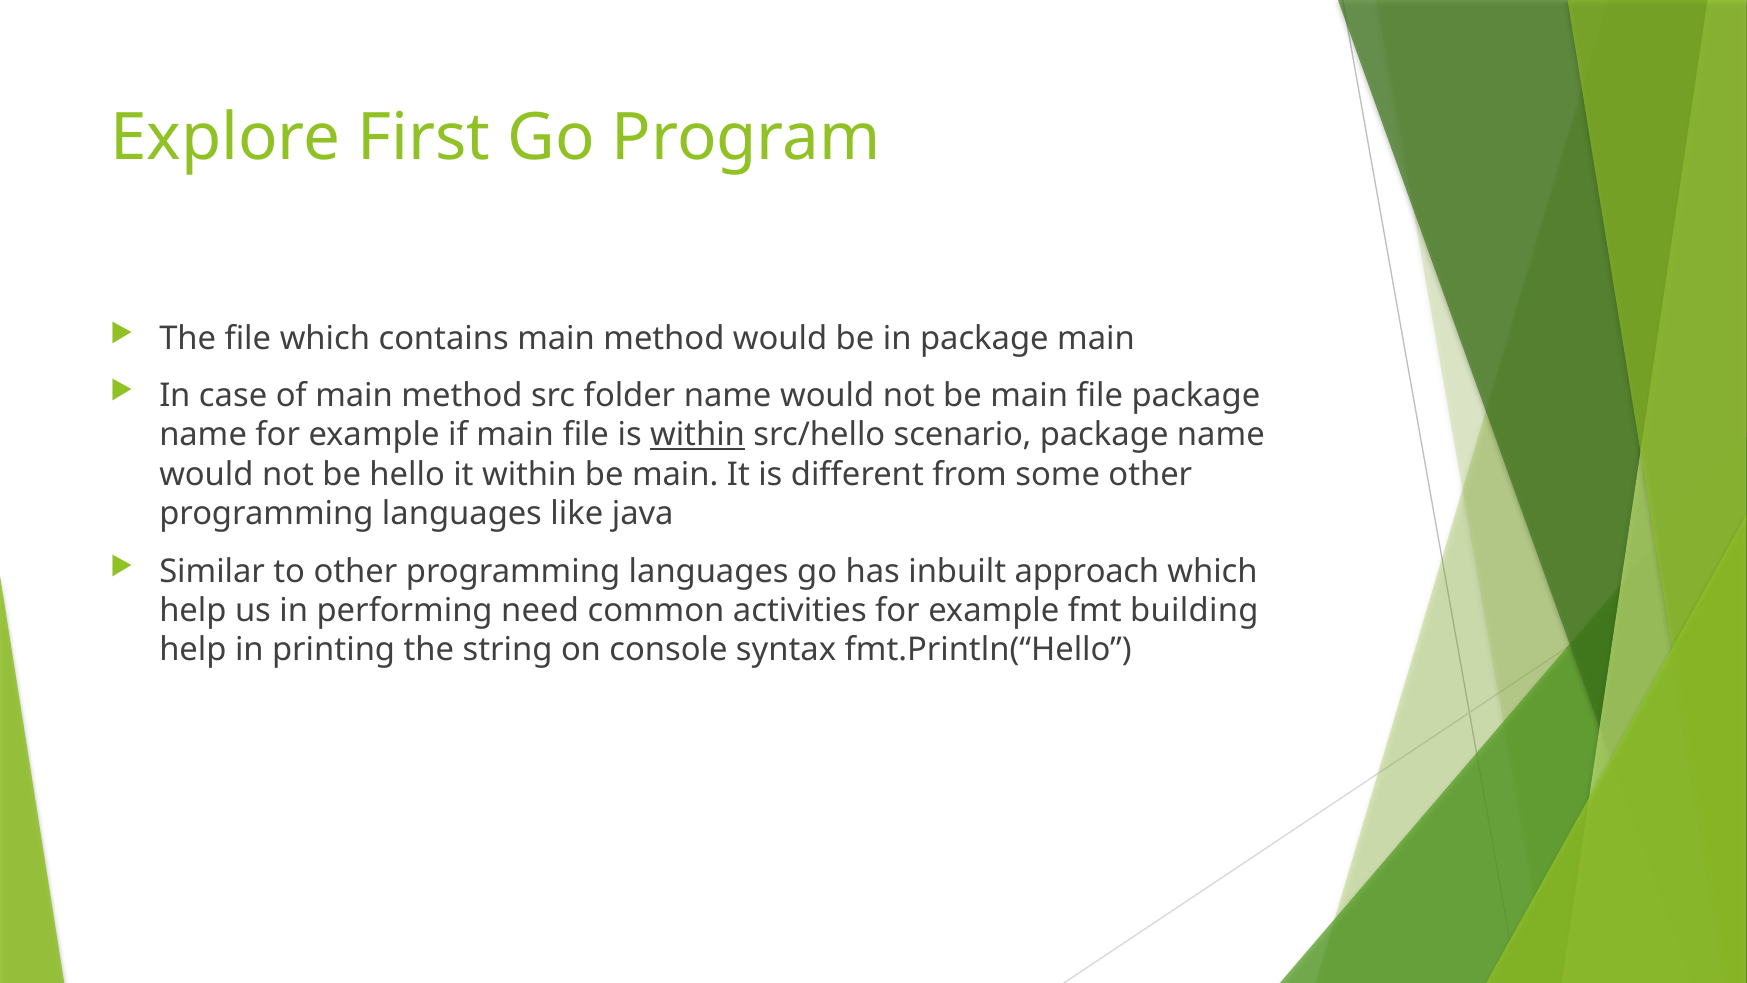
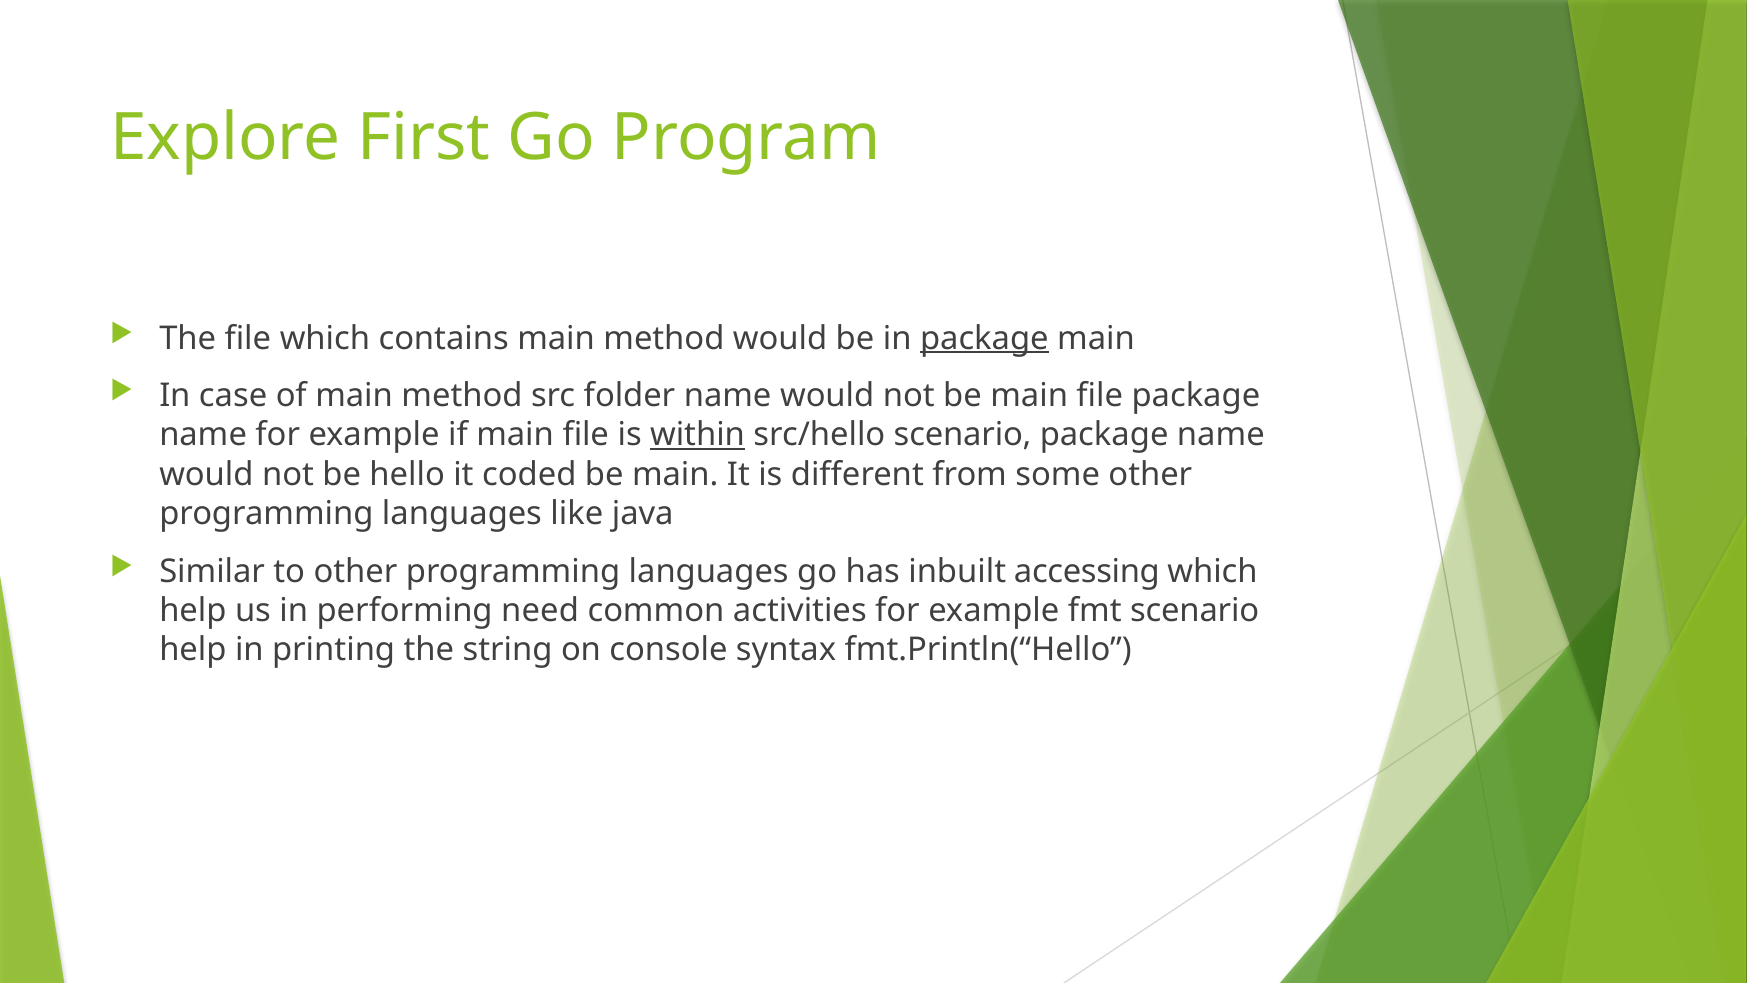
package at (984, 338) underline: none -> present
it within: within -> coded
approach: approach -> accessing
fmt building: building -> scenario
